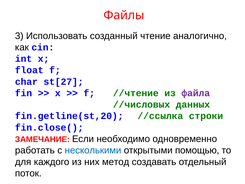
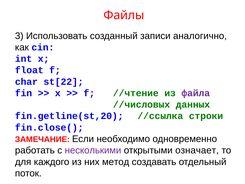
чтение: чтение -> записи
st[27: st[27 -> st[22
несколькими colour: blue -> purple
помощью: помощью -> означает
